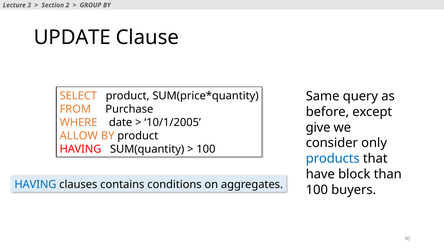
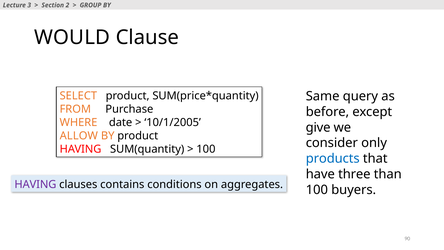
UPDATE: UPDATE -> WOULD
block: block -> three
HAVING at (35, 184) colour: blue -> purple
